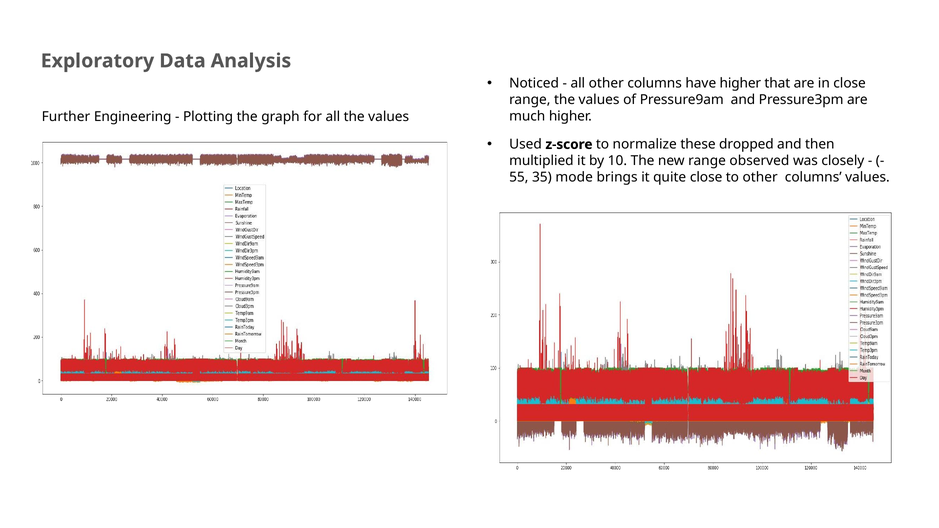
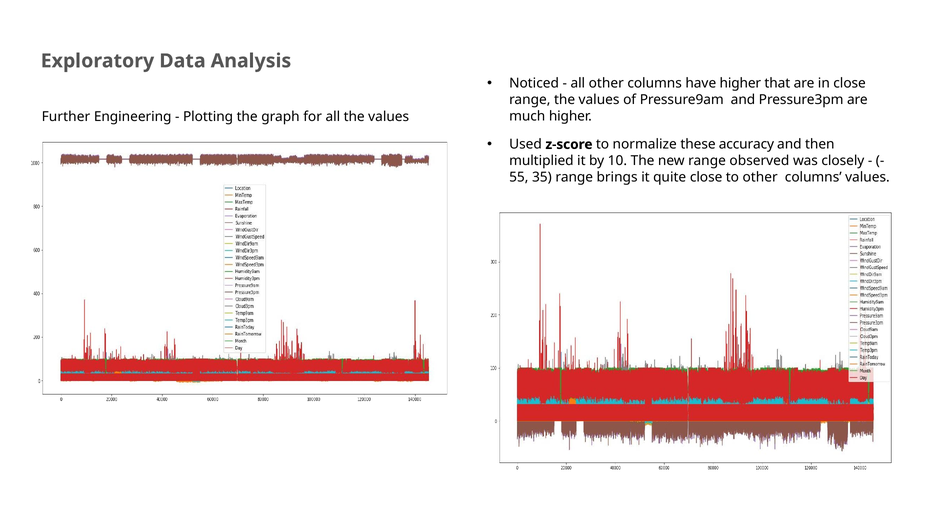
dropped: dropped -> accuracy
35 mode: mode -> range
